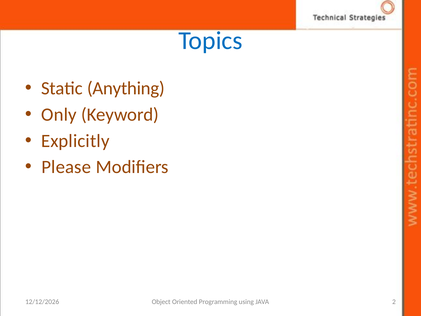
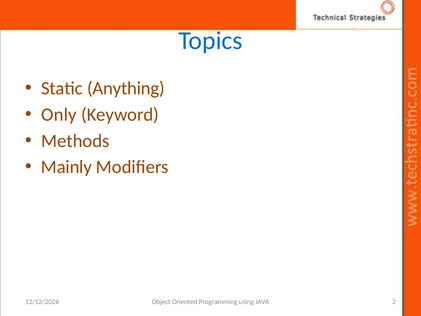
Explicitly: Explicitly -> Methods
Please: Please -> Mainly
